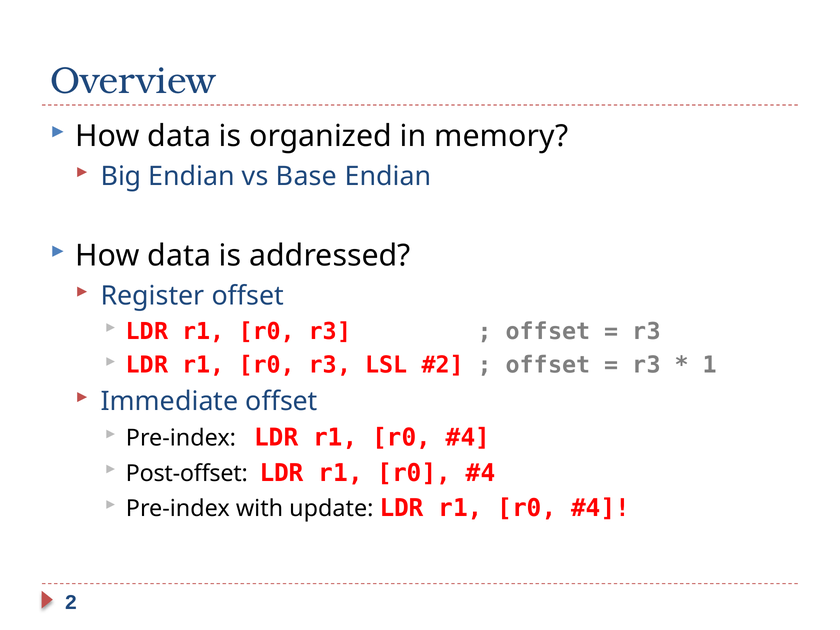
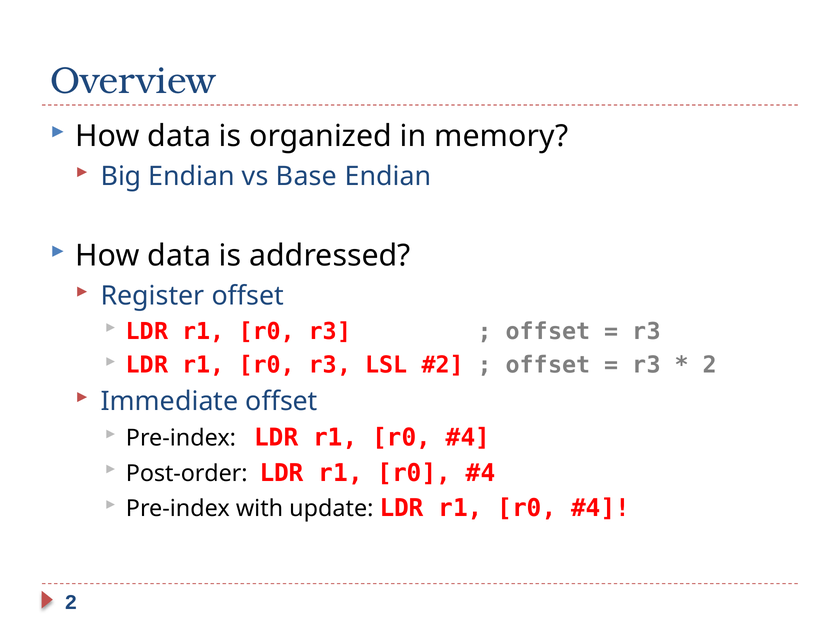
1 at (710, 365): 1 -> 2
Post-offset: Post-offset -> Post-order
